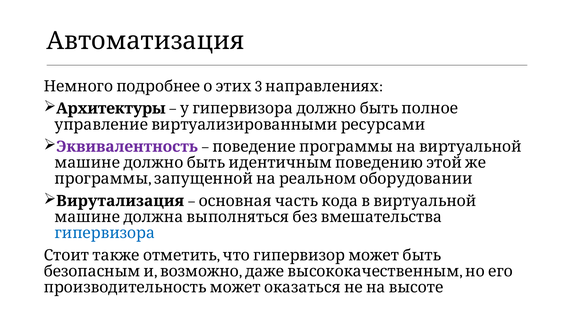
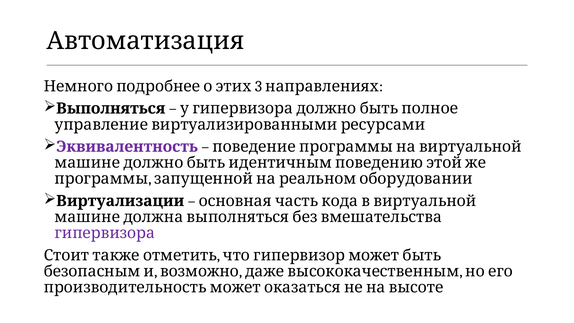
Архитектуры: Архитектуры -> Выполняться
Вирутализация: Вирутализация -> Виртуализации
гипервизора colour: blue -> purple
